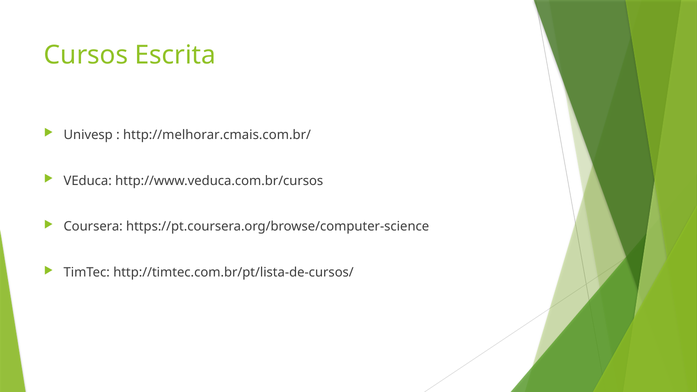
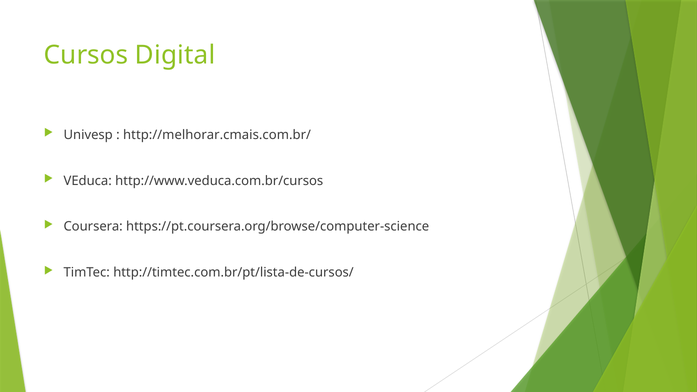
Escrita: Escrita -> Digital
